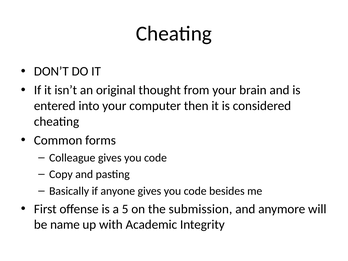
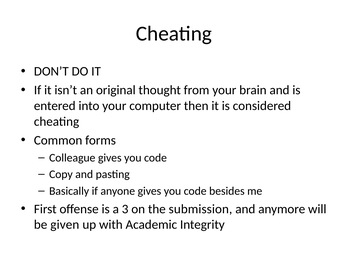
5: 5 -> 3
name: name -> given
